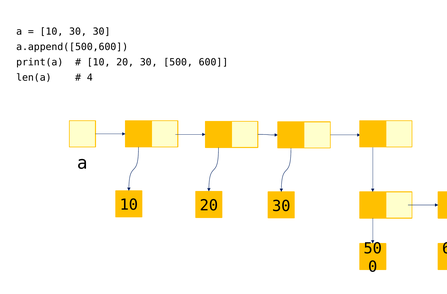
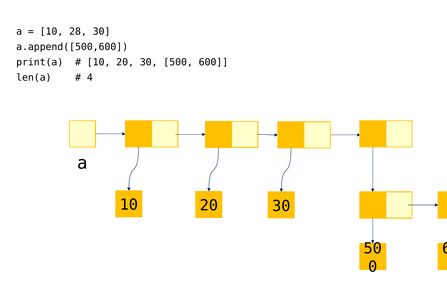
10 30: 30 -> 28
